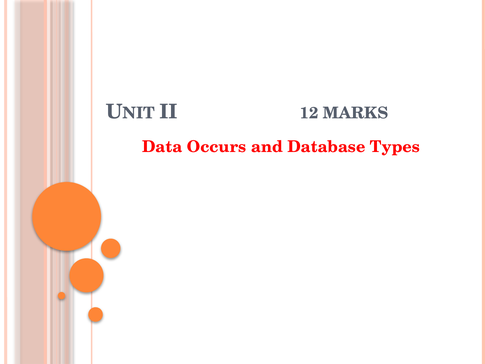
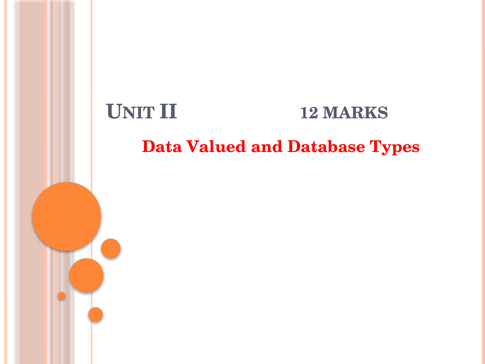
Occurs: Occurs -> Valued
